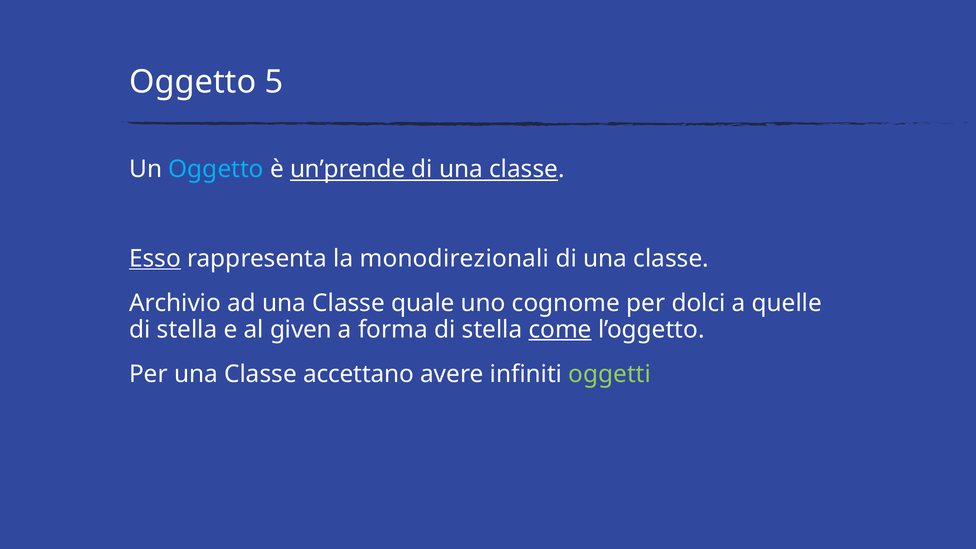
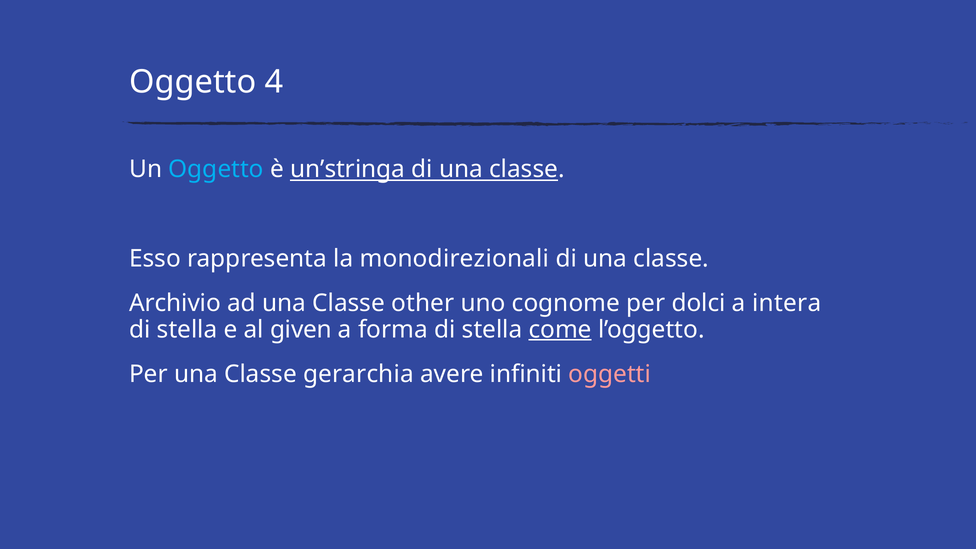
5: 5 -> 4
un’prende: un’prende -> un’stringa
Esso underline: present -> none
quale: quale -> other
quelle: quelle -> intera
accettano: accettano -> gerarchia
oggetti colour: light green -> pink
